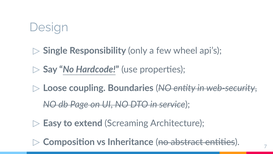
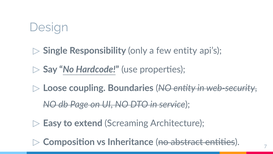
few wheel: wheel -> entity
